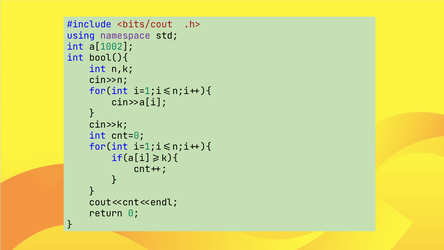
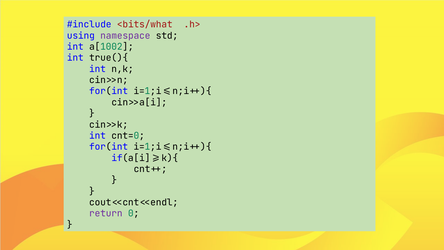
<bits/cout++.h>: <bits/cout++.h> -> <bits/what++.h>
bool(){: bool(){ -> true(){
return colour: black -> purple
